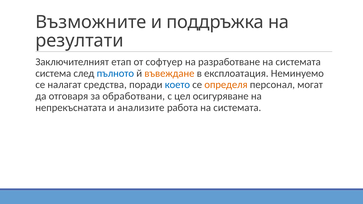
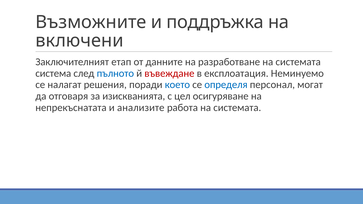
резултати: резултати -> включени
софтуер: софтуер -> данните
въвеждане colour: orange -> red
средства: средства -> решения
определя colour: orange -> blue
обработвани: обработвани -> изискванията
